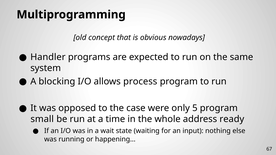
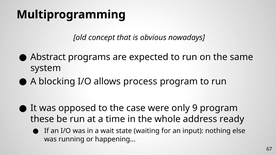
Handler: Handler -> Abstract
5: 5 -> 9
small: small -> these
